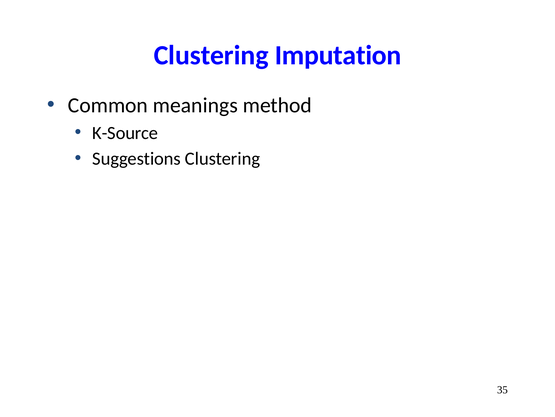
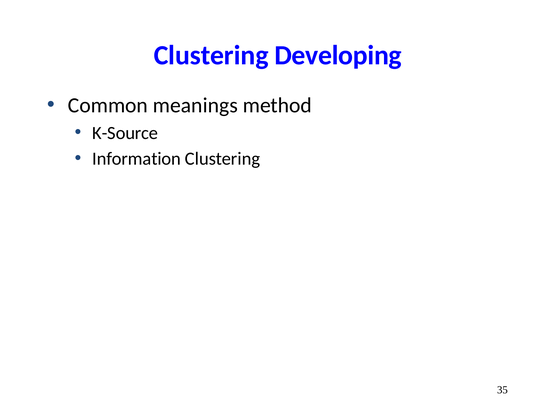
Imputation: Imputation -> Developing
Suggestions: Suggestions -> Information
